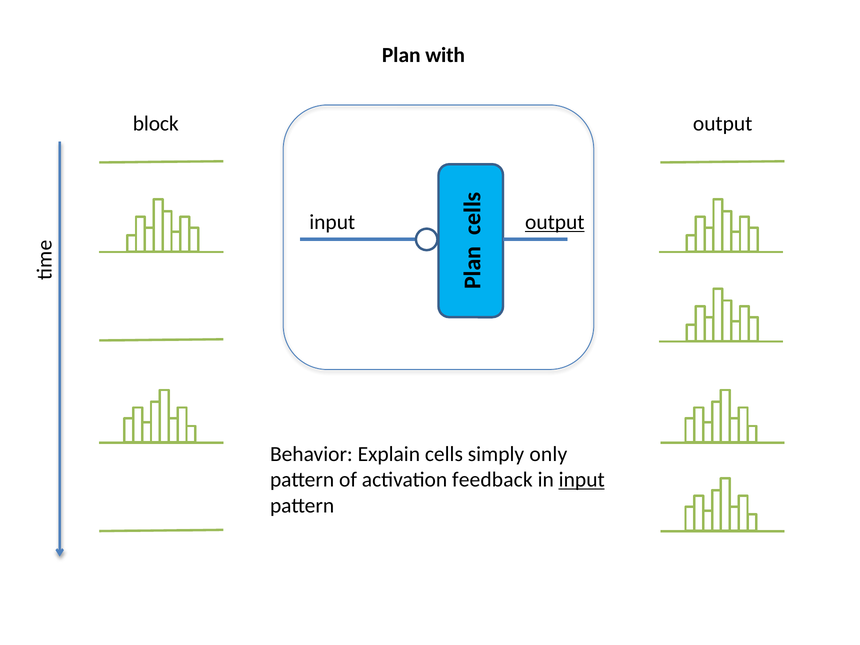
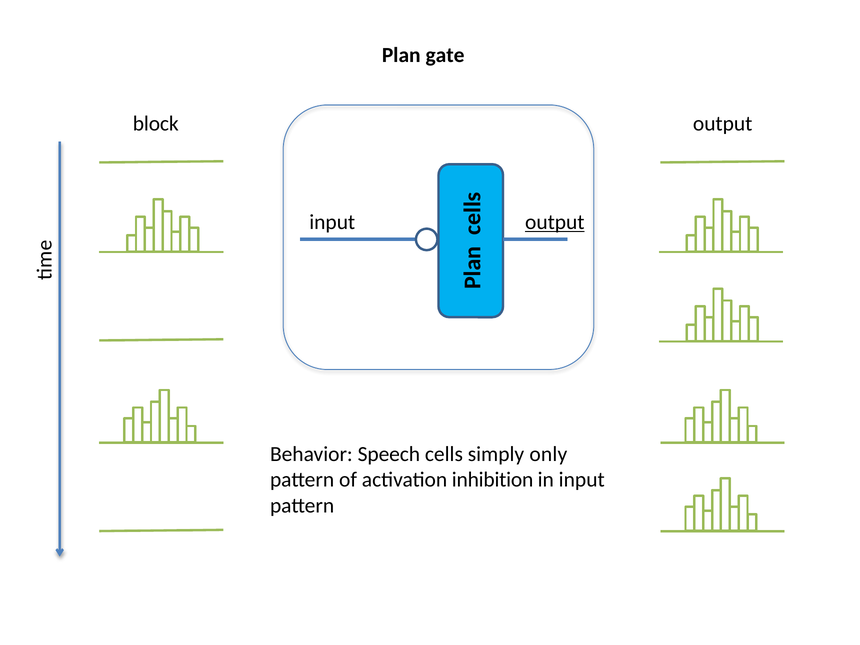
with: with -> gate
Explain: Explain -> Speech
feedback: feedback -> inhibition
input at (582, 480) underline: present -> none
